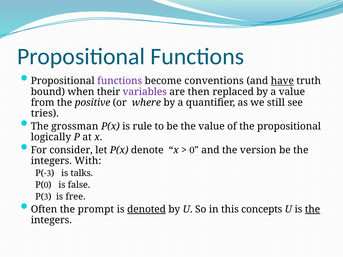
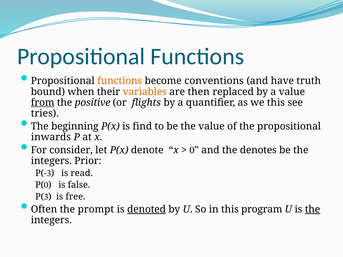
functions at (120, 81) colour: purple -> orange
have underline: present -> none
variables colour: purple -> orange
from underline: none -> present
where: where -> flights
we still: still -> this
grossman: grossman -> beginning
rule: rule -> find
logically: logically -> inwards
version: version -> denotes
With: With -> Prior
talks: talks -> read
concepts: concepts -> program
